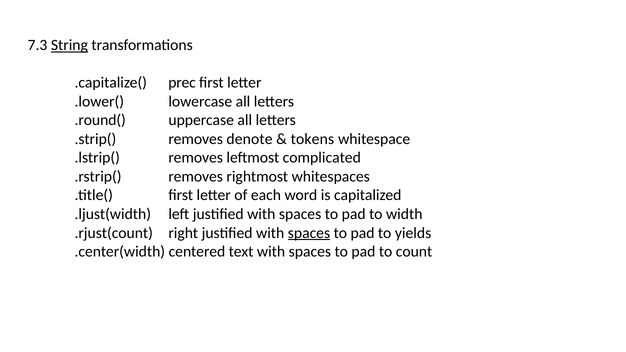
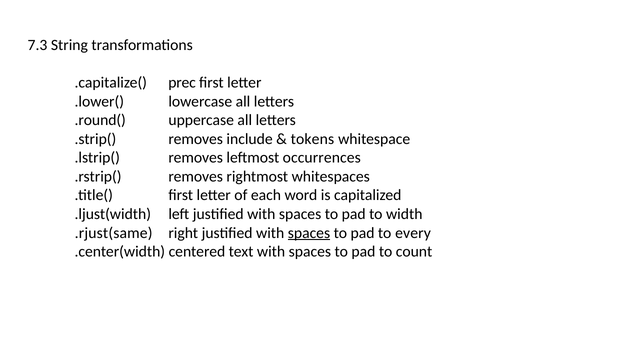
String underline: present -> none
denote: denote -> include
complicated: complicated -> occurrences
.rjust(count: .rjust(count -> .rjust(same
yields: yields -> every
